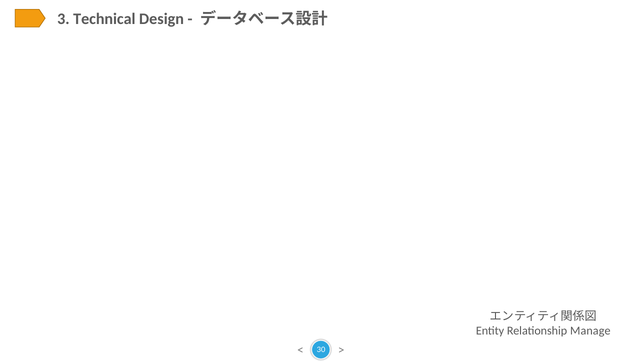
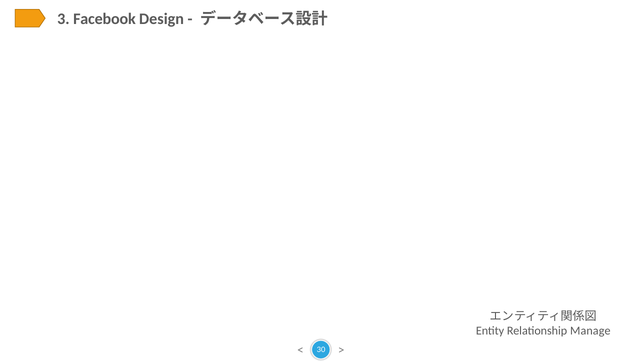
Technical: Technical -> Facebook
